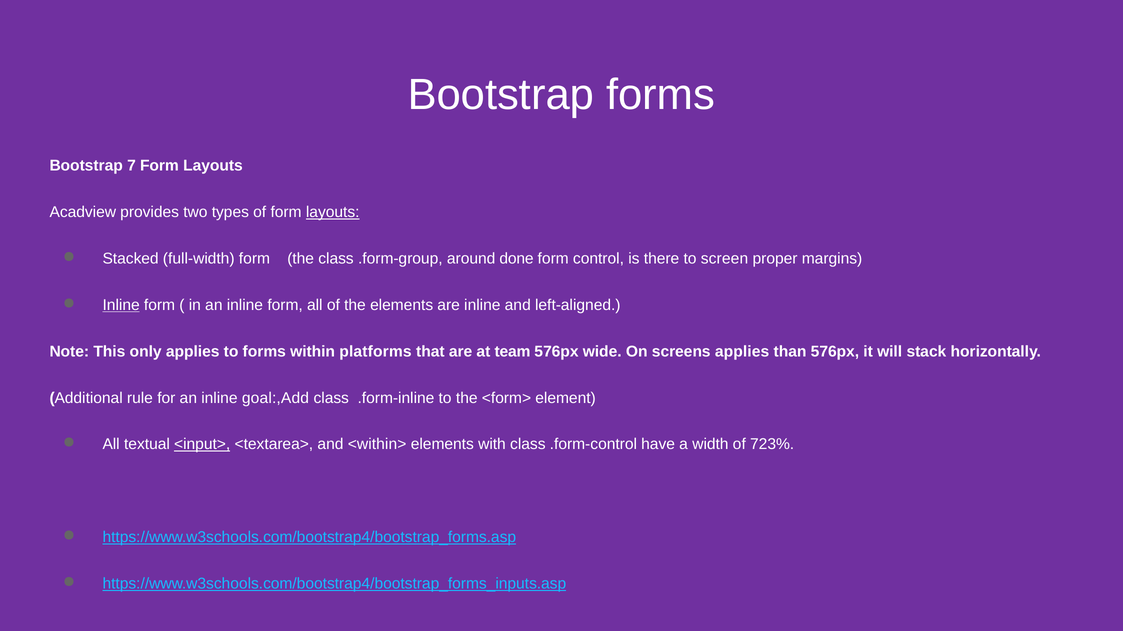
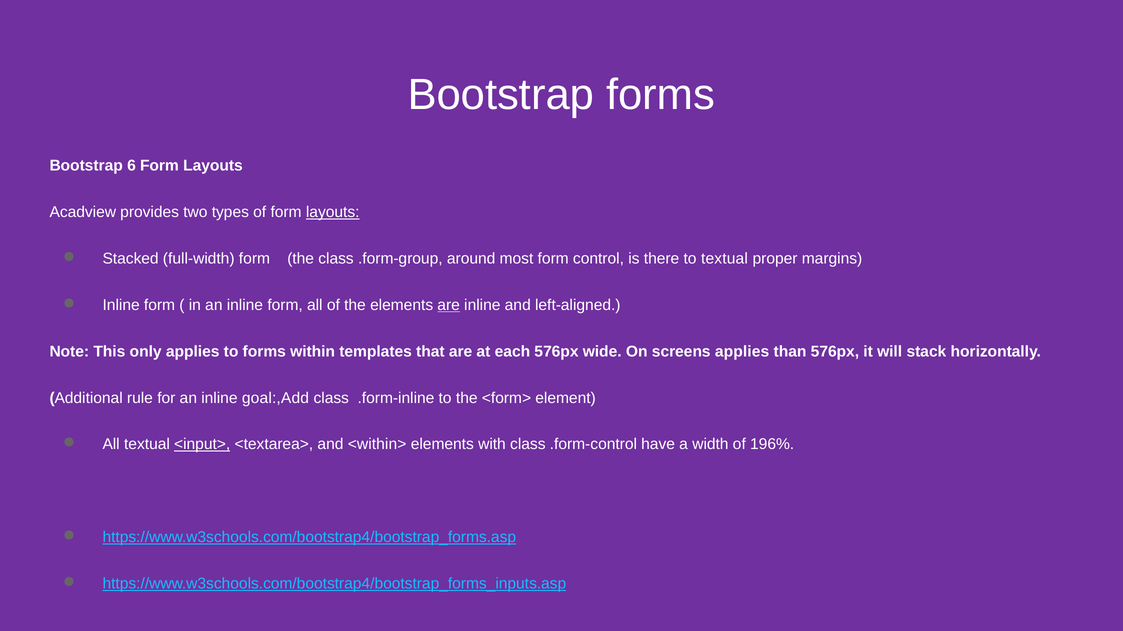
7: 7 -> 6
done: done -> most
to screen: screen -> textual
Inline at (121, 305) underline: present -> none
are at (449, 305) underline: none -> present
platforms: platforms -> templates
team: team -> each
723%: 723% -> 196%
